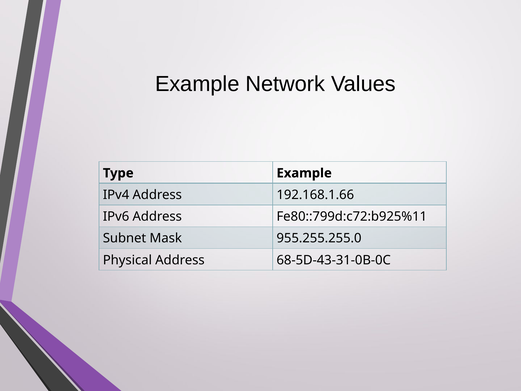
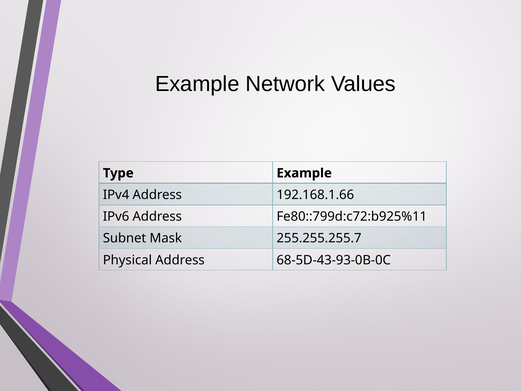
955.255.255.0: 955.255.255.0 -> 255.255.255.7
68-5D-43-31-0B-0C: 68-5D-43-31-0B-0C -> 68-5D-43-93-0B-0C
